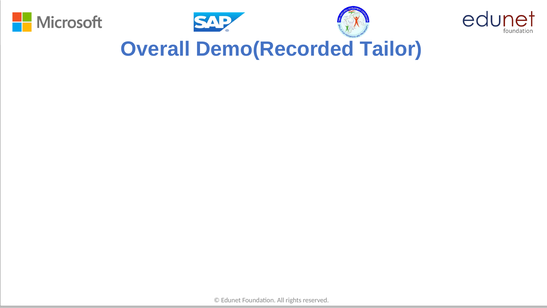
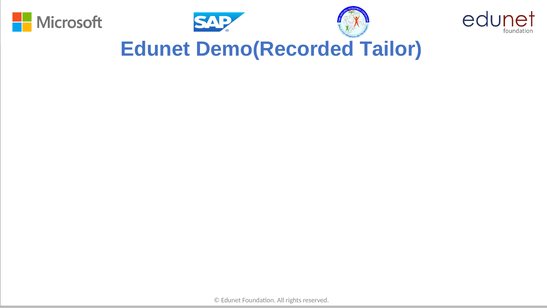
Overall at (155, 49): Overall -> Edunet
